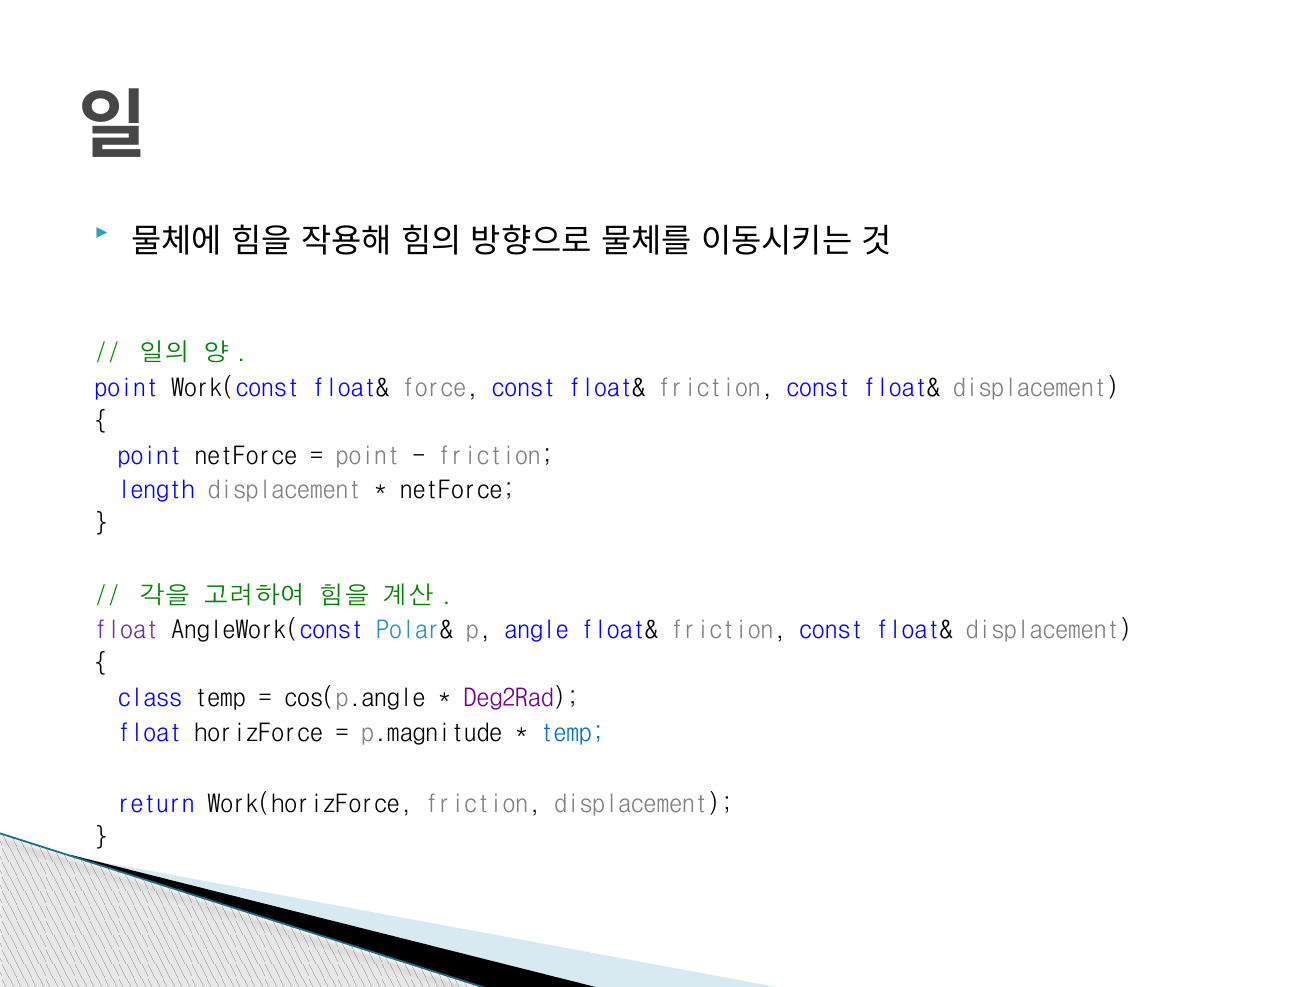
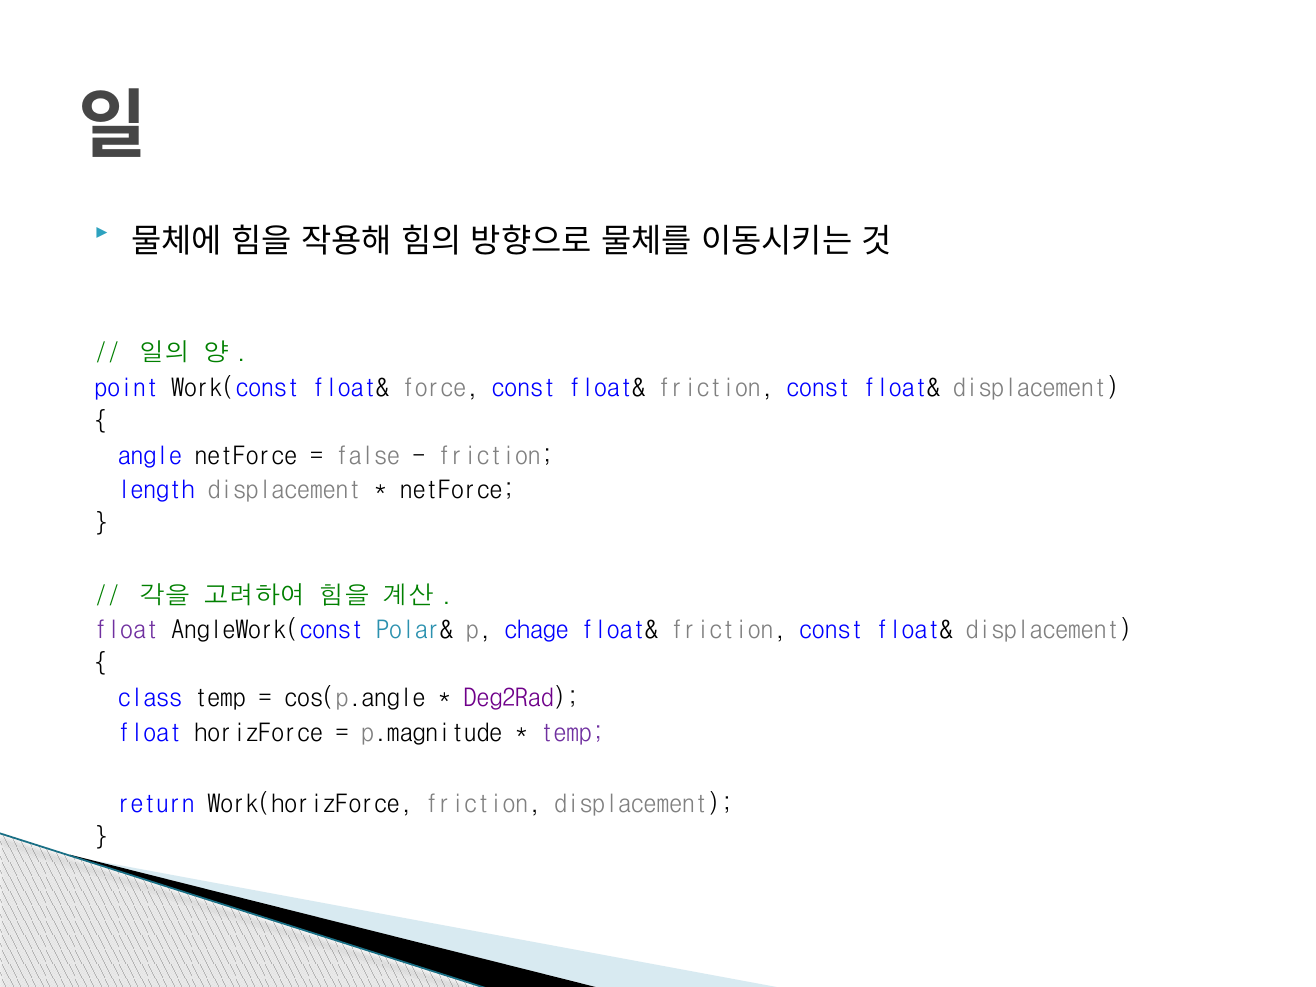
point at (150, 456): point -> angle
point at (368, 456): point -> false
angle: angle -> chage
temp at (573, 733) colour: blue -> purple
